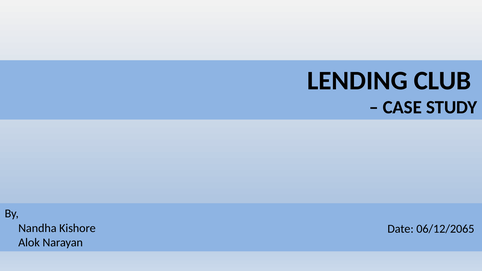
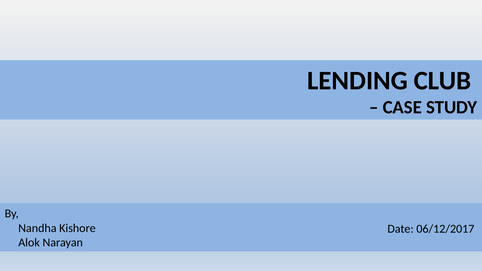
06/12/2065: 06/12/2065 -> 06/12/2017
